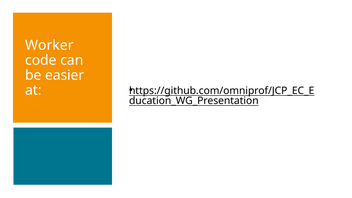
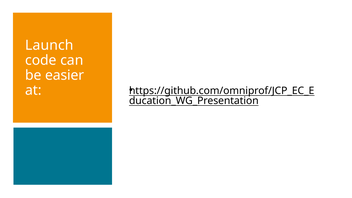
Worker: Worker -> Launch
